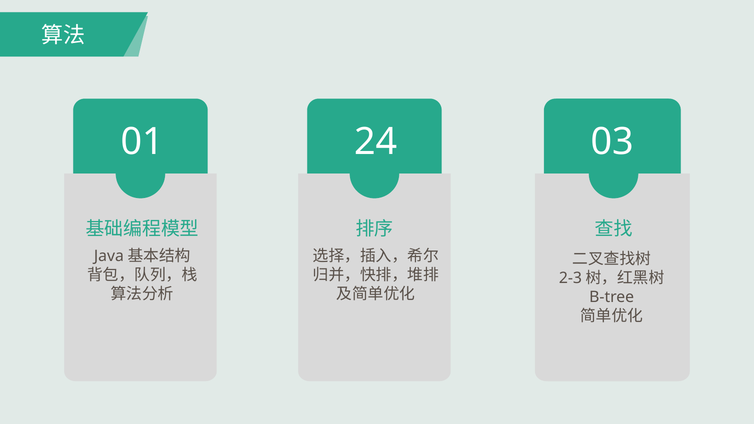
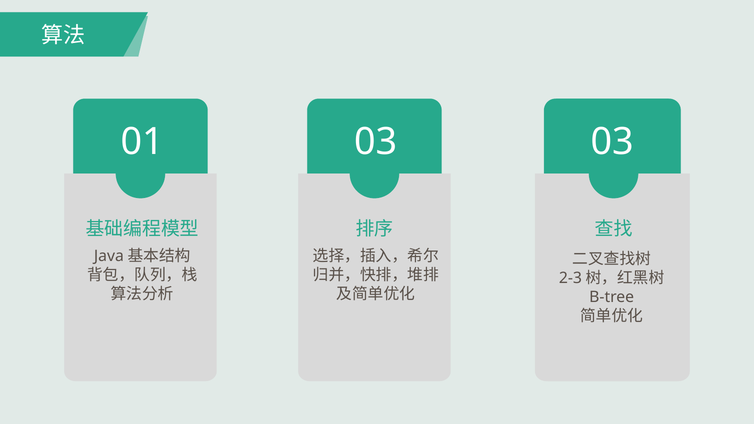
01 24: 24 -> 03
